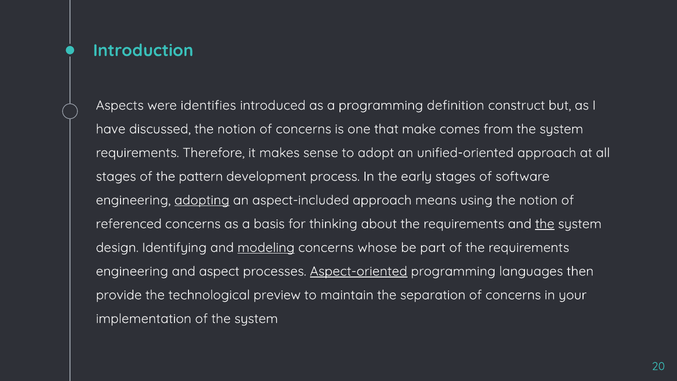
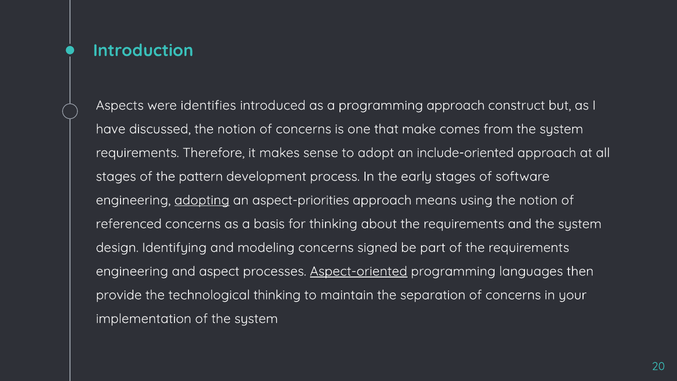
programming definition: definition -> approach
unified-oriented: unified-oriented -> include-oriented
aspect-included: aspect-included -> aspect-priorities
the at (545, 224) underline: present -> none
modeling underline: present -> none
whose: whose -> signed
technological preview: preview -> thinking
